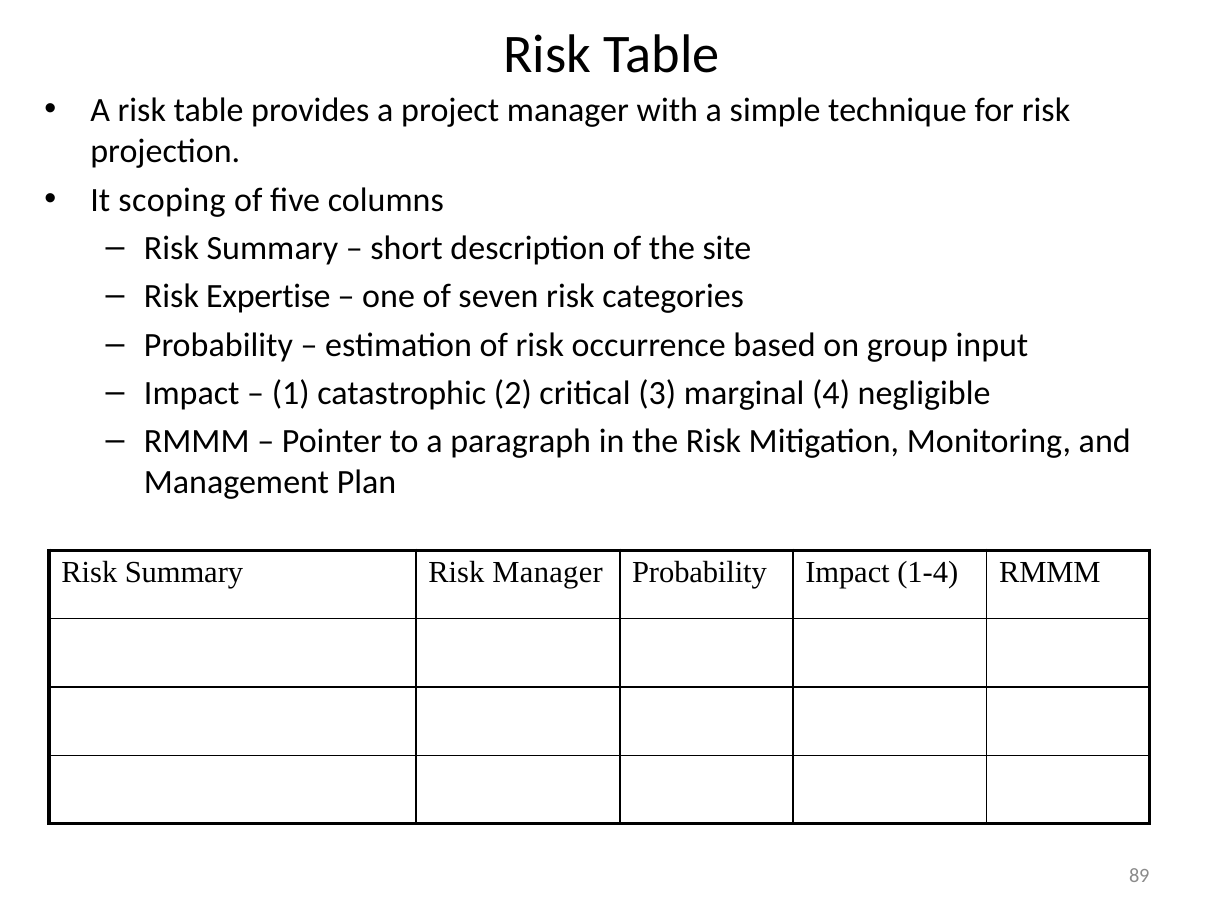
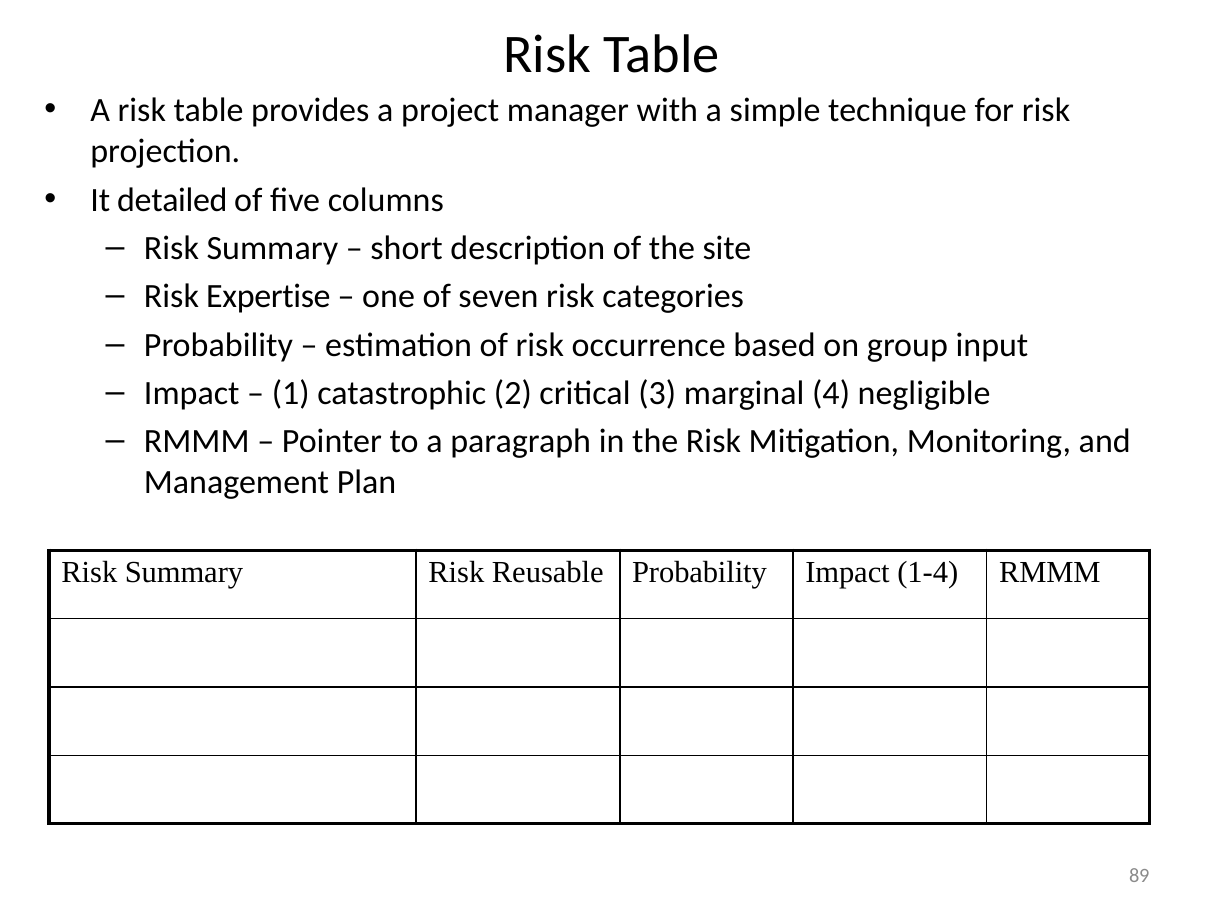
scoping: scoping -> detailed
Risk Manager: Manager -> Reusable
